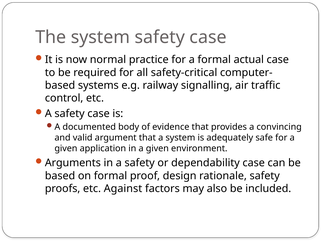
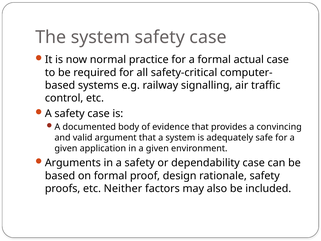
Against: Against -> Neither
